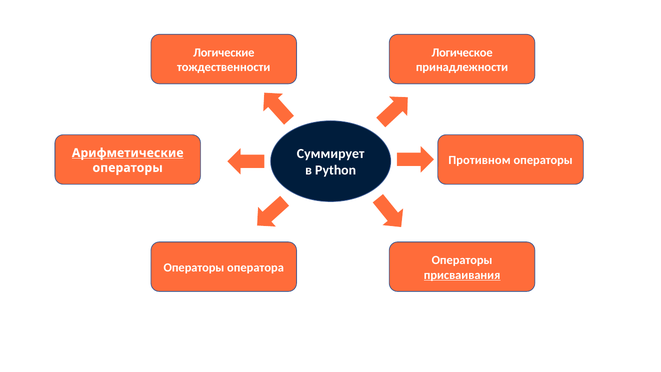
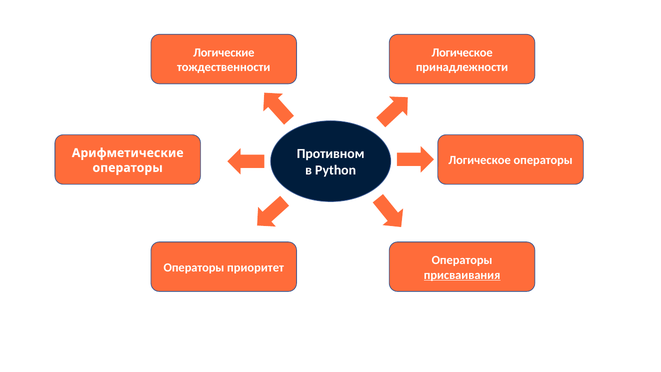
Суммирует: Суммирует -> Противном
Арифметические underline: present -> none
Противном at (480, 160): Противном -> Логическое
оператора: оператора -> приоритет
